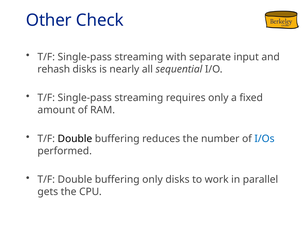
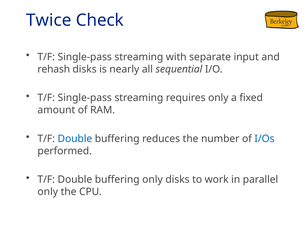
Other: Other -> Twice
Double at (75, 138) colour: black -> blue
gets at (48, 191): gets -> only
